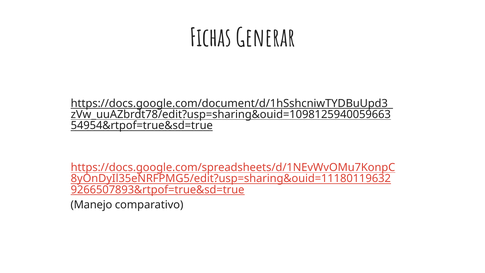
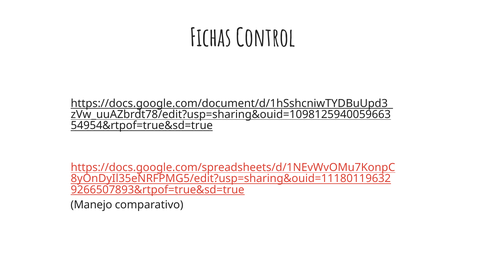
Generar: Generar -> Control
